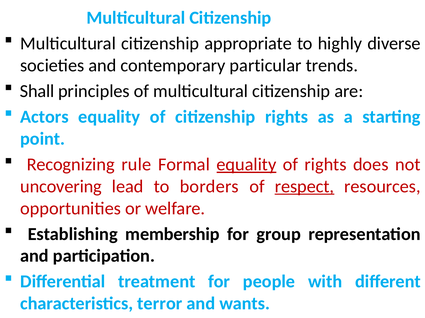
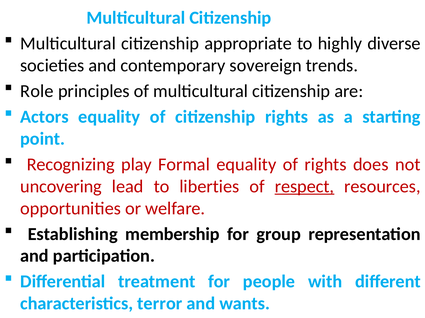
particular: particular -> sovereign
Shall: Shall -> Role
rule: rule -> play
equality at (246, 165) underline: present -> none
borders: borders -> liberties
